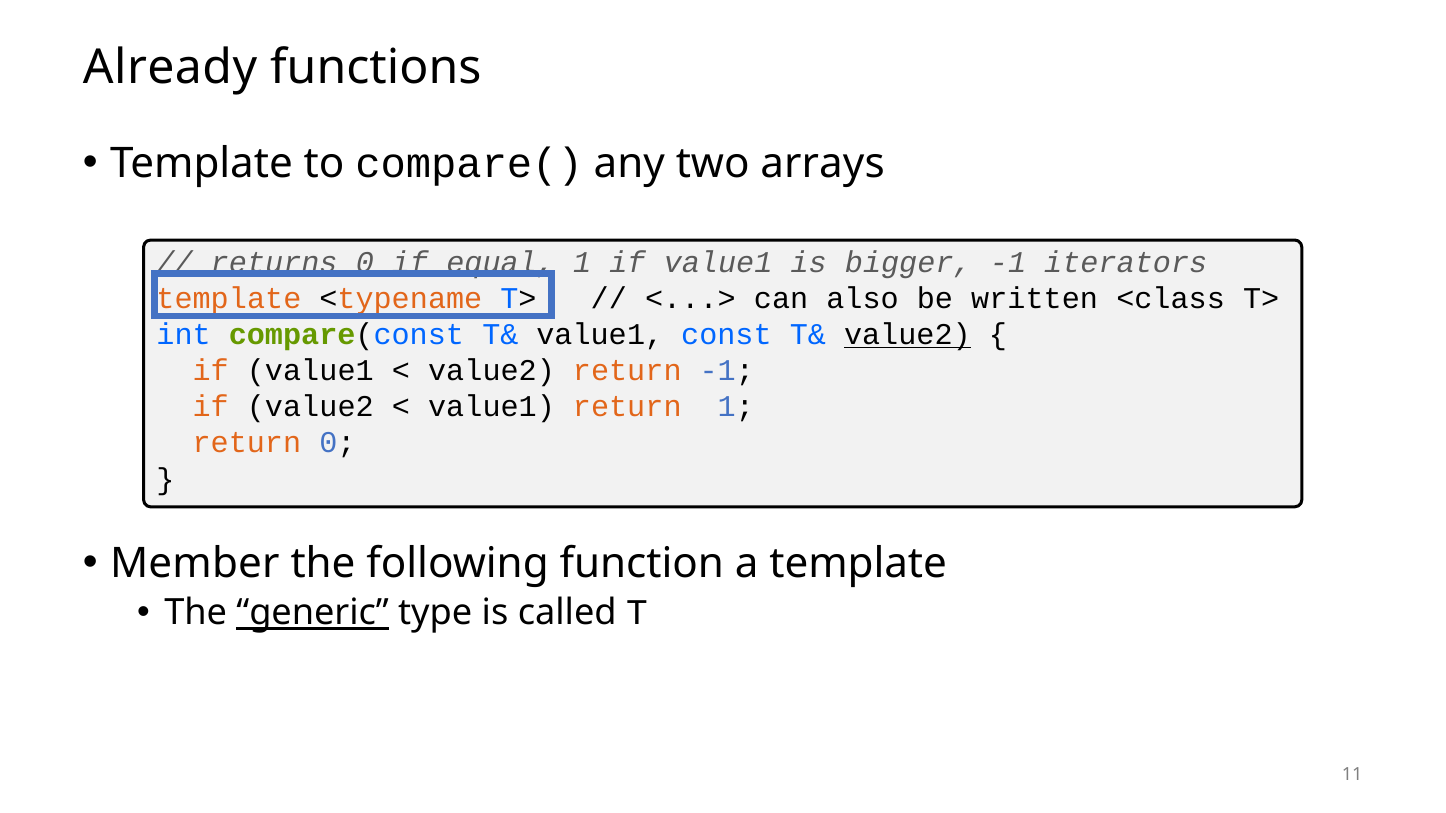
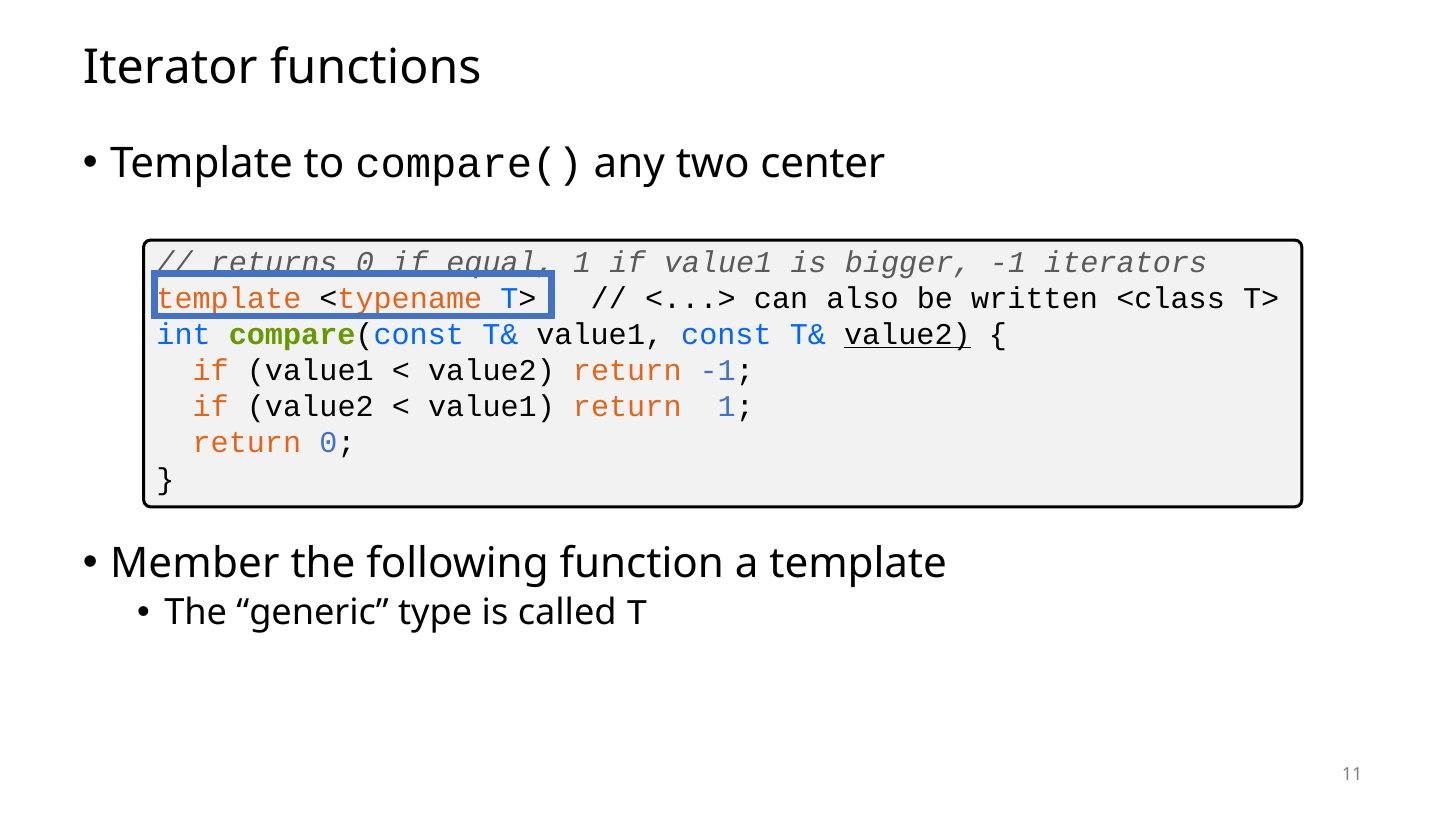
Already: Already -> Iterator
arrays: arrays -> center
generic underline: present -> none
